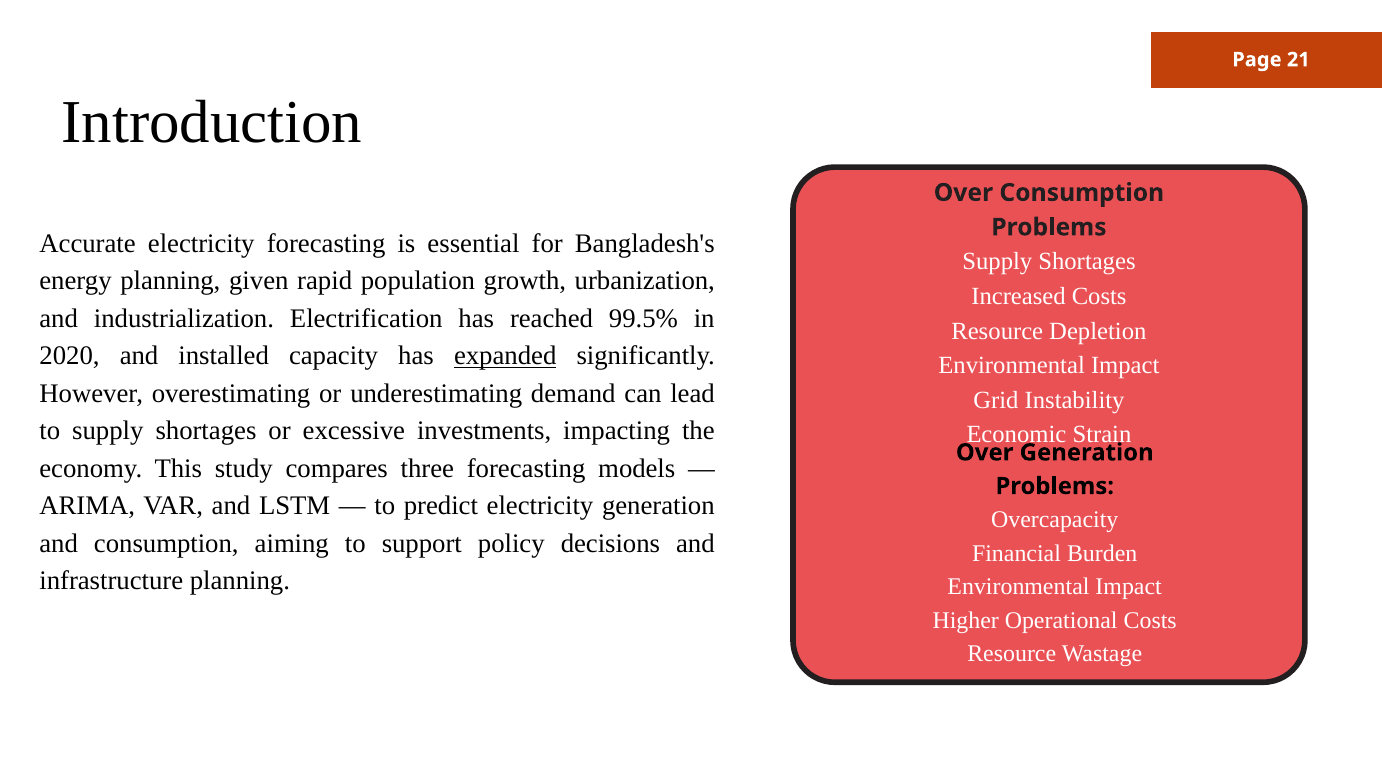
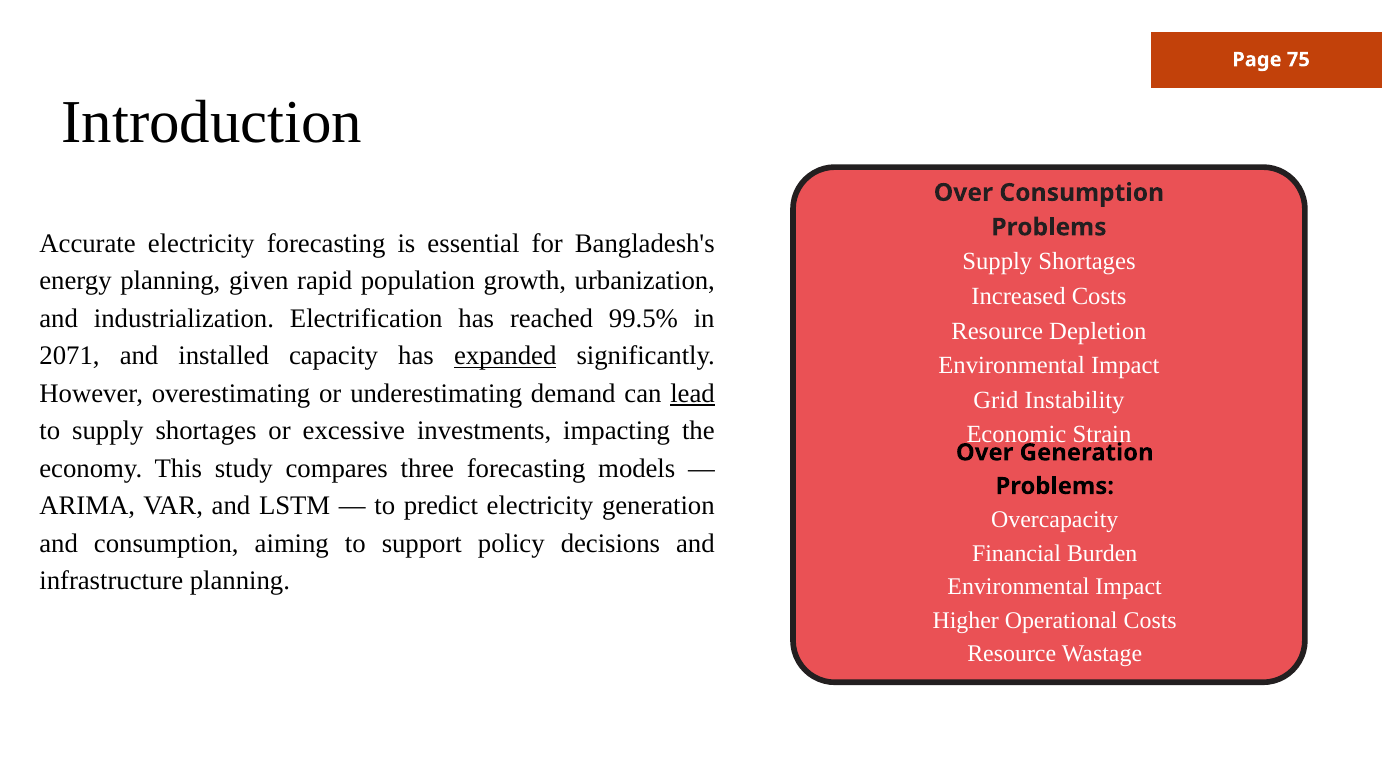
21: 21 -> 75
2020: 2020 -> 2071
lead underline: none -> present
